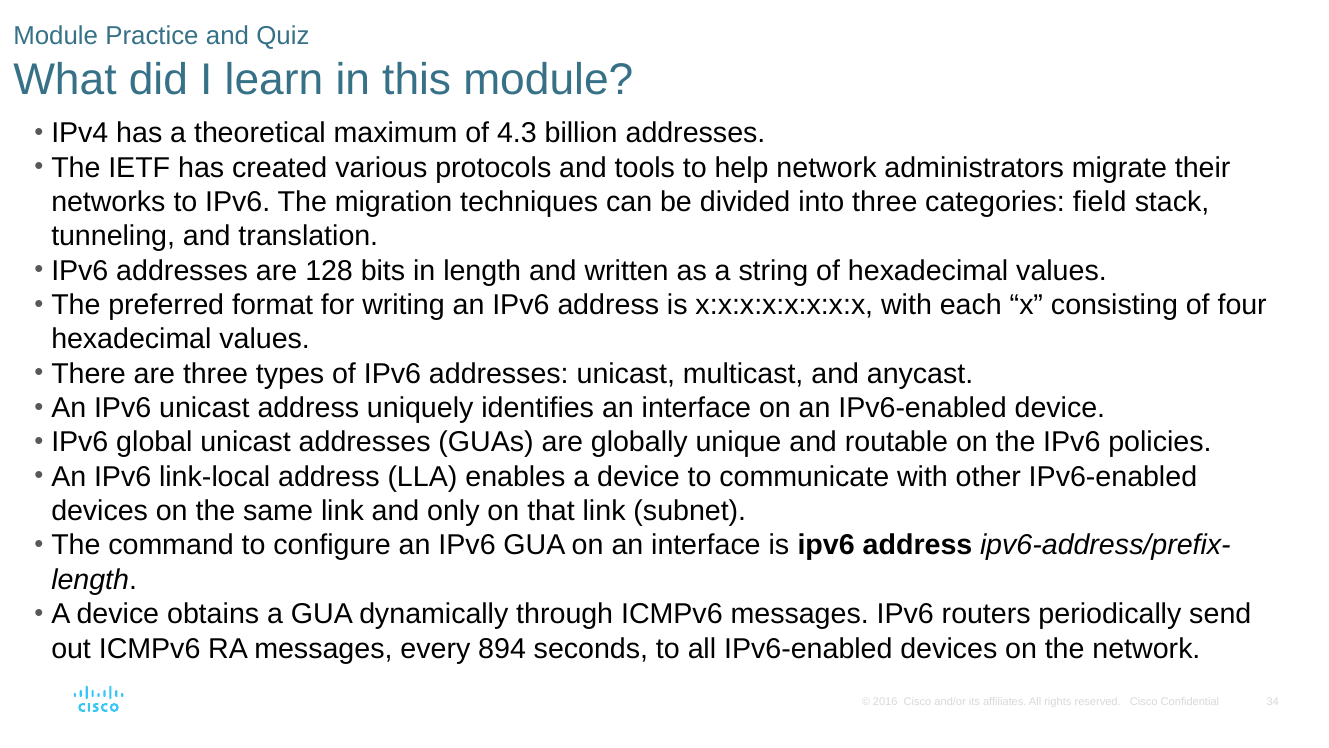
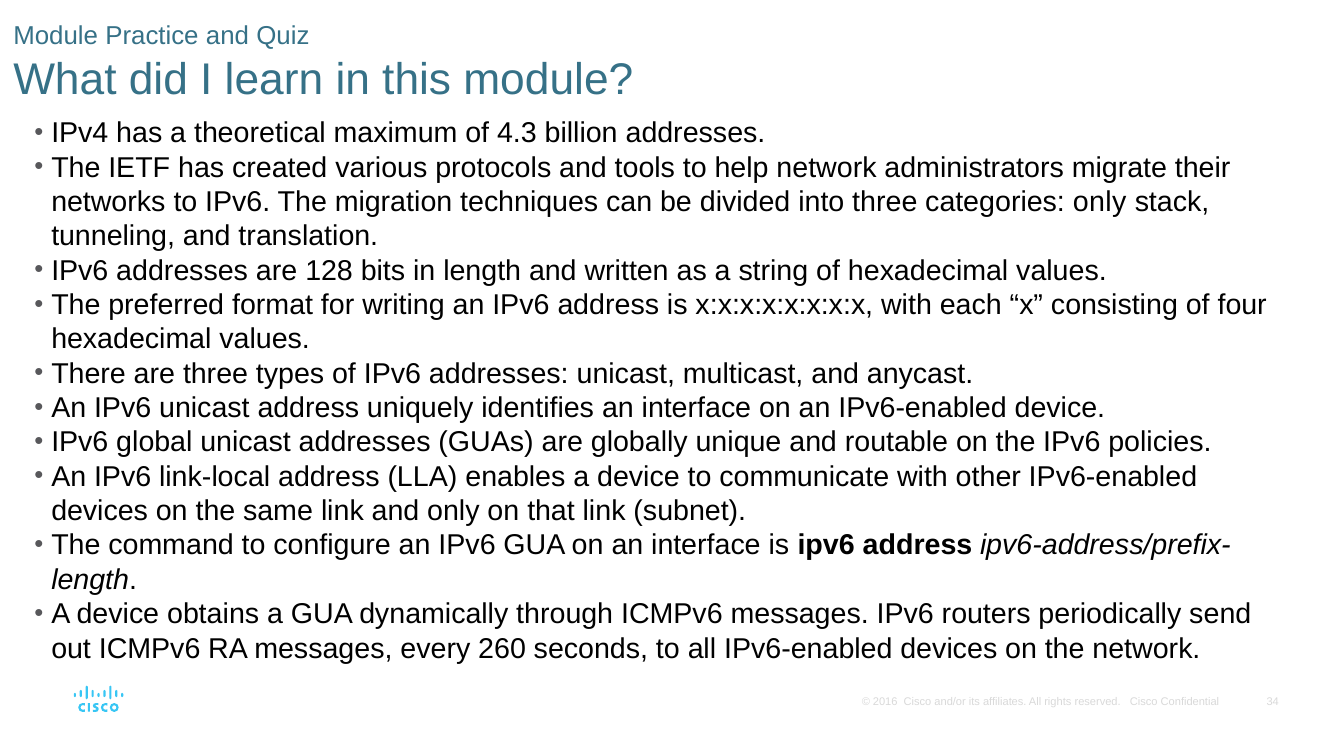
categories field: field -> only
894: 894 -> 260
